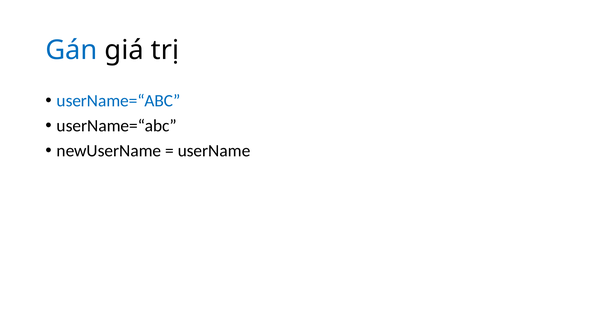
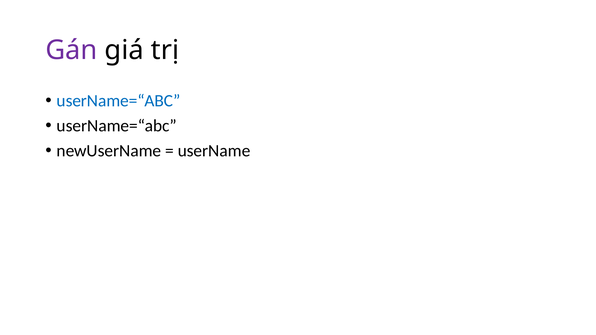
Gán colour: blue -> purple
